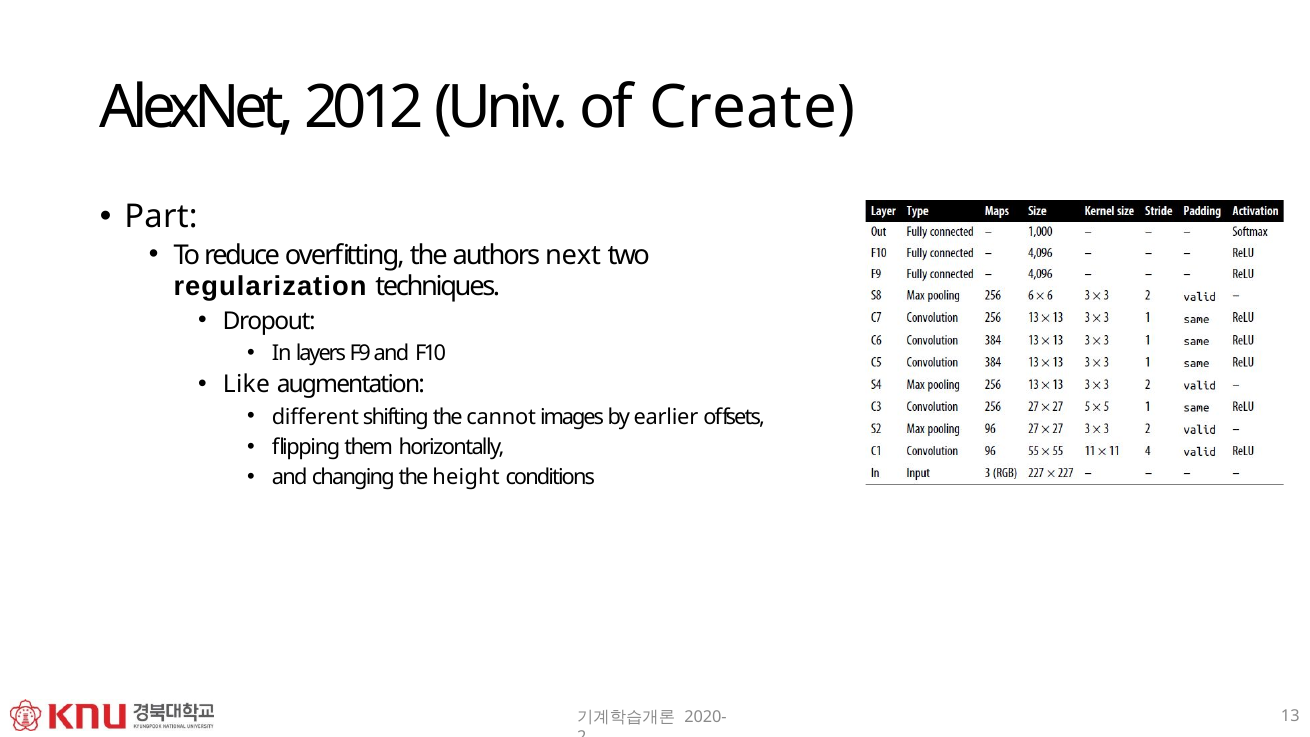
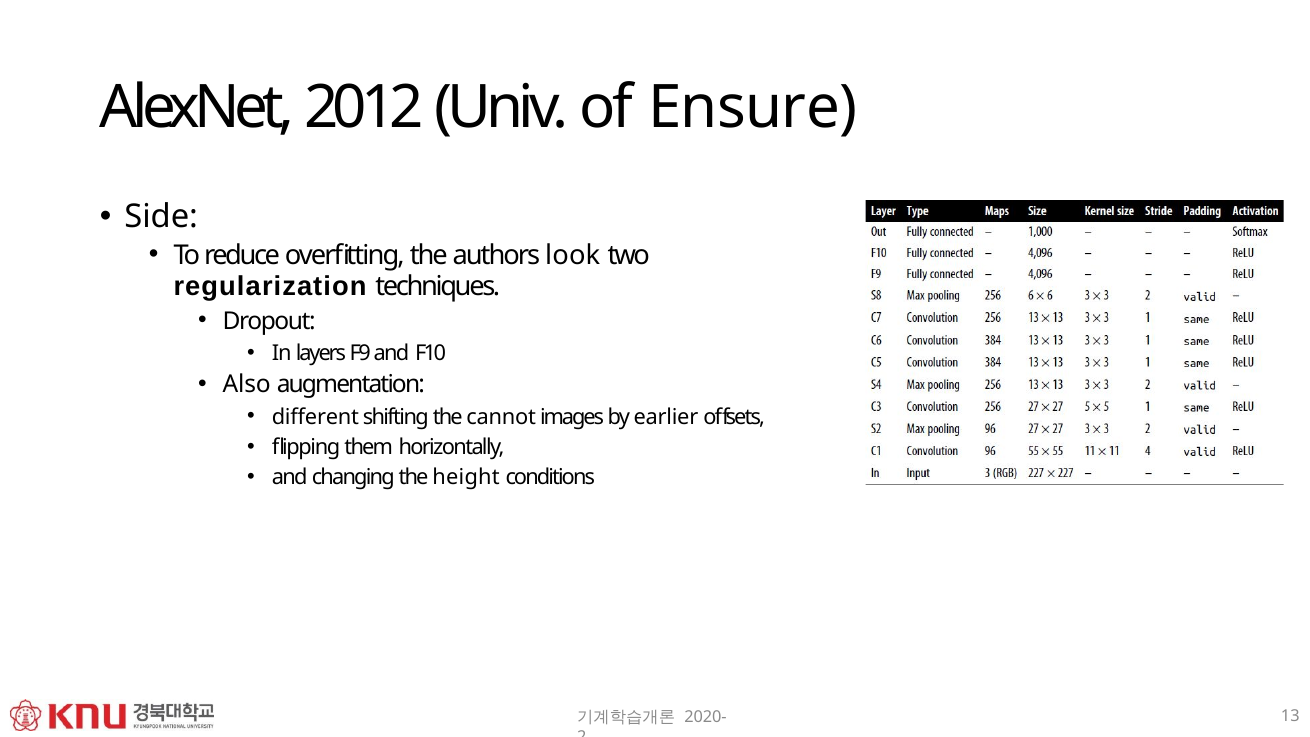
Create: Create -> Ensure
Part: Part -> Side
next: next -> look
Like: Like -> Also
